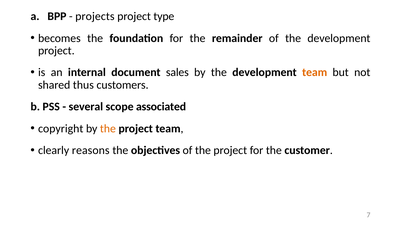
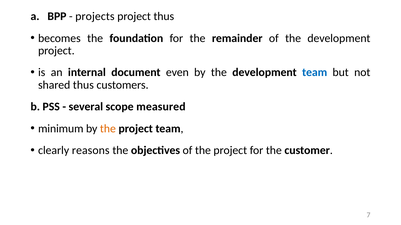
project type: type -> thus
sales: sales -> even
team at (315, 73) colour: orange -> blue
associated: associated -> measured
copyright: copyright -> minimum
